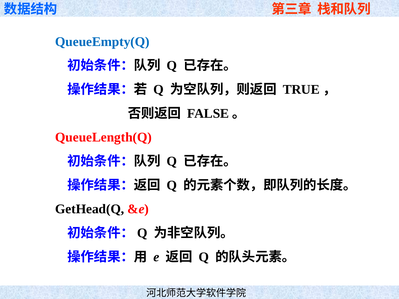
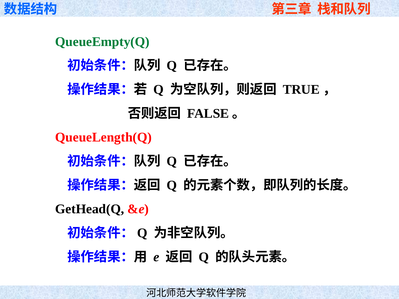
QueueEmpty(Q colour: blue -> green
